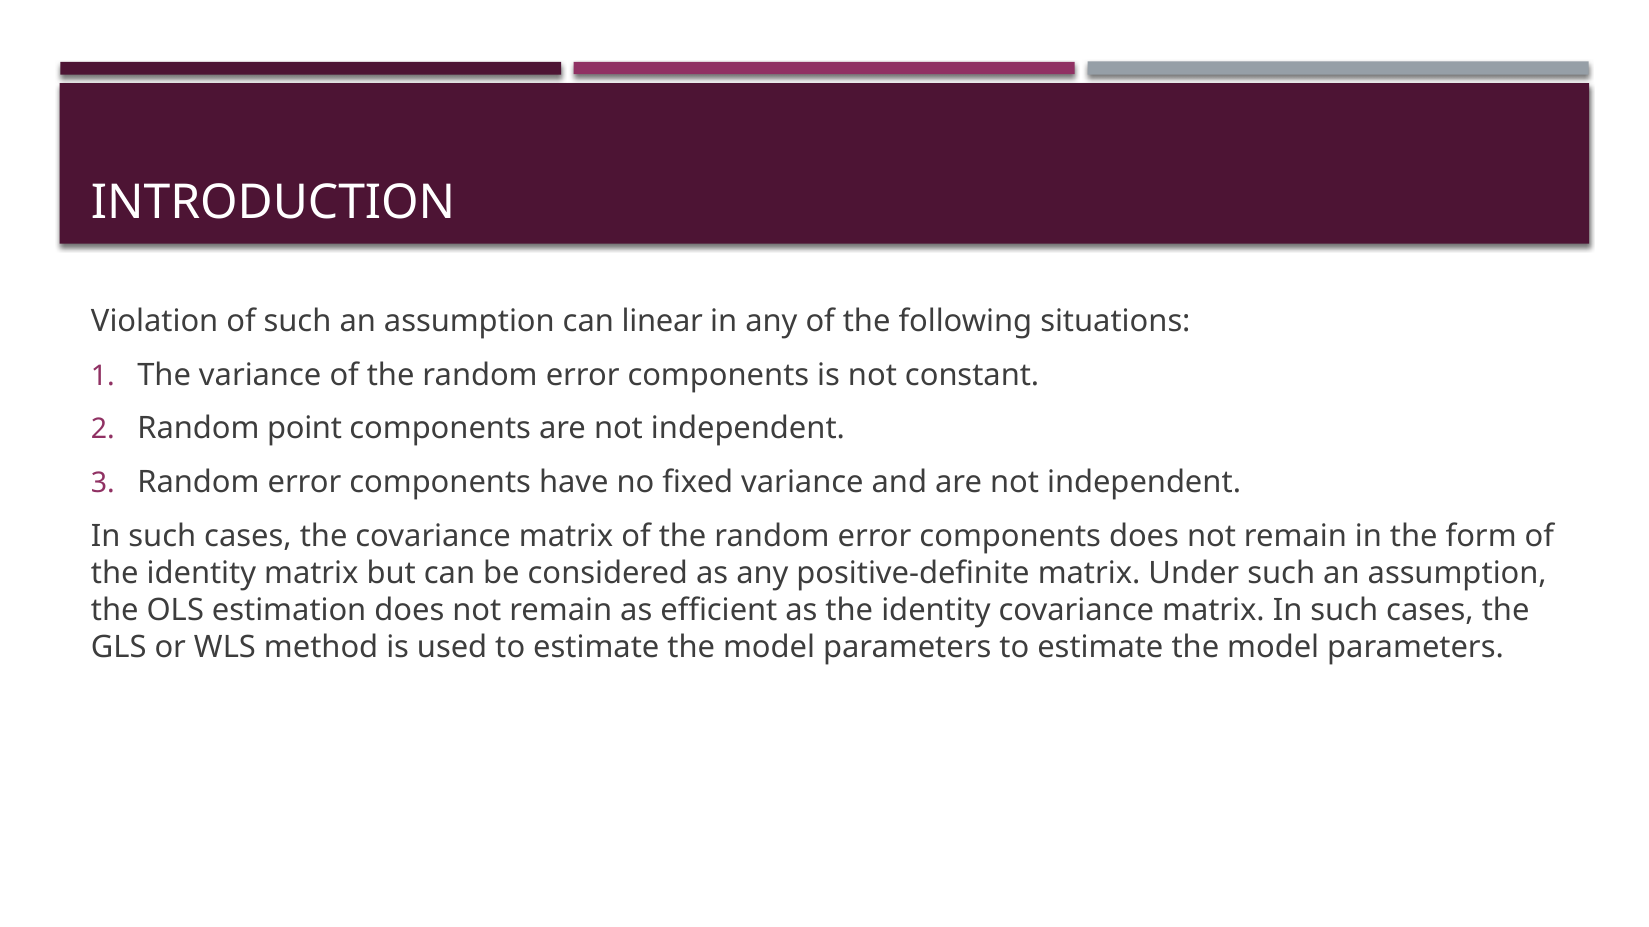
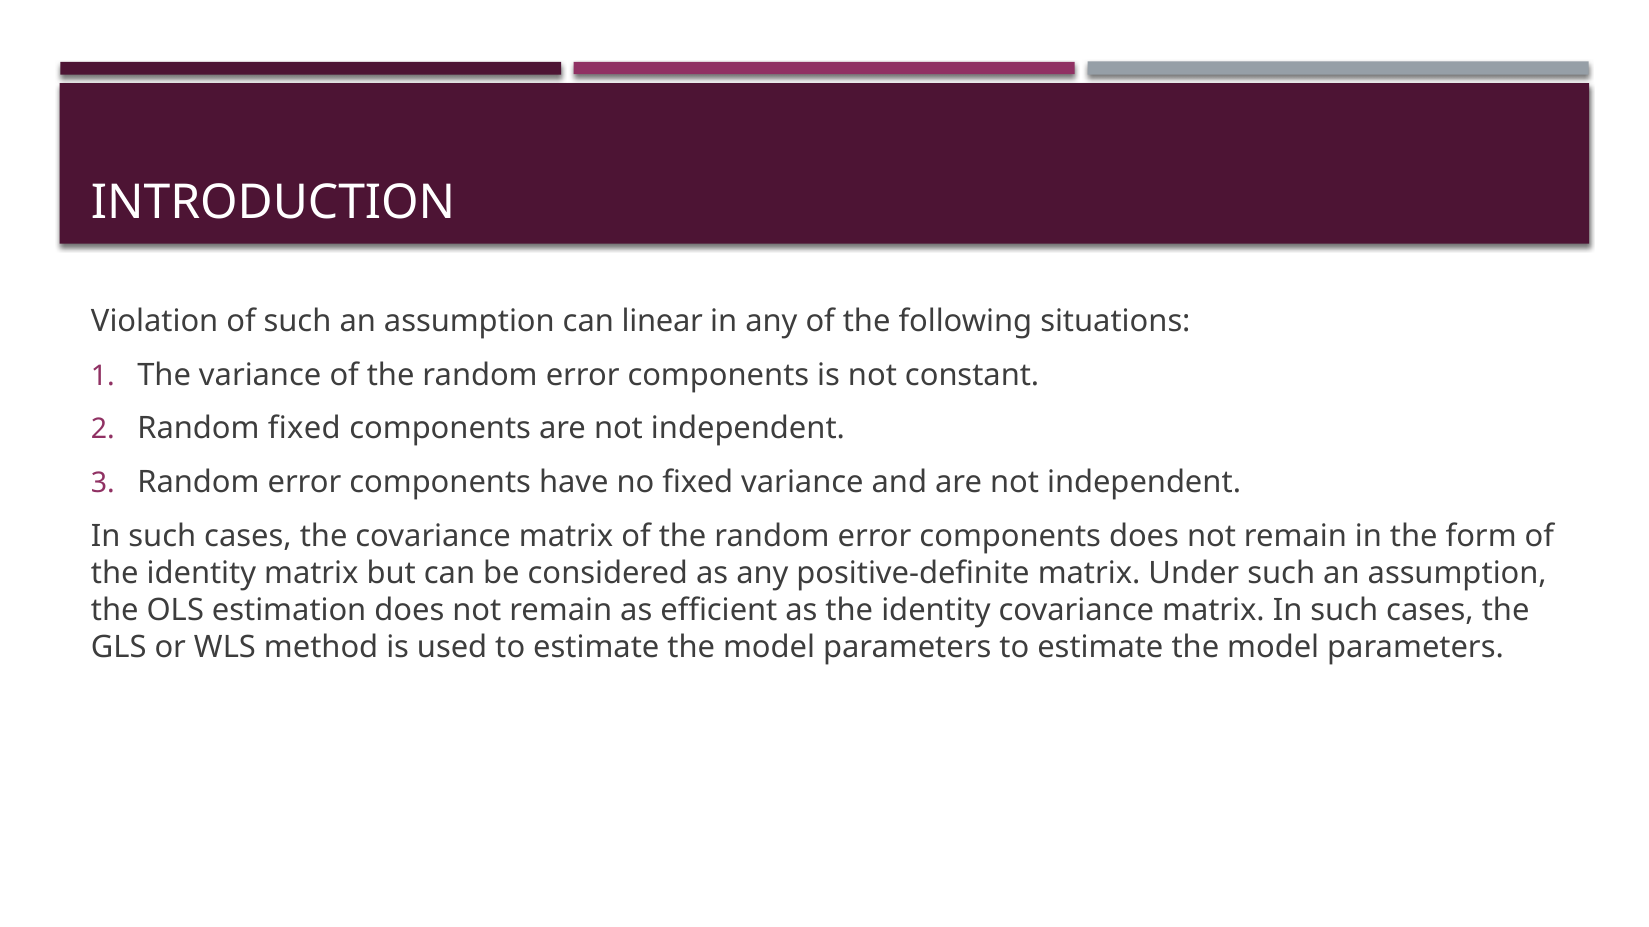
Random point: point -> fixed
